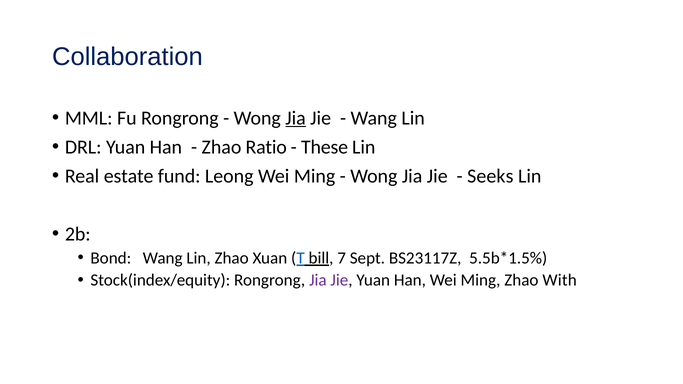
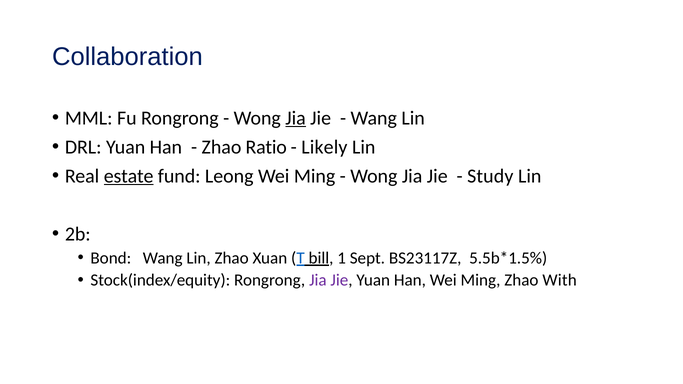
These: These -> Likely
estate underline: none -> present
Seeks: Seeks -> Study
7: 7 -> 1
